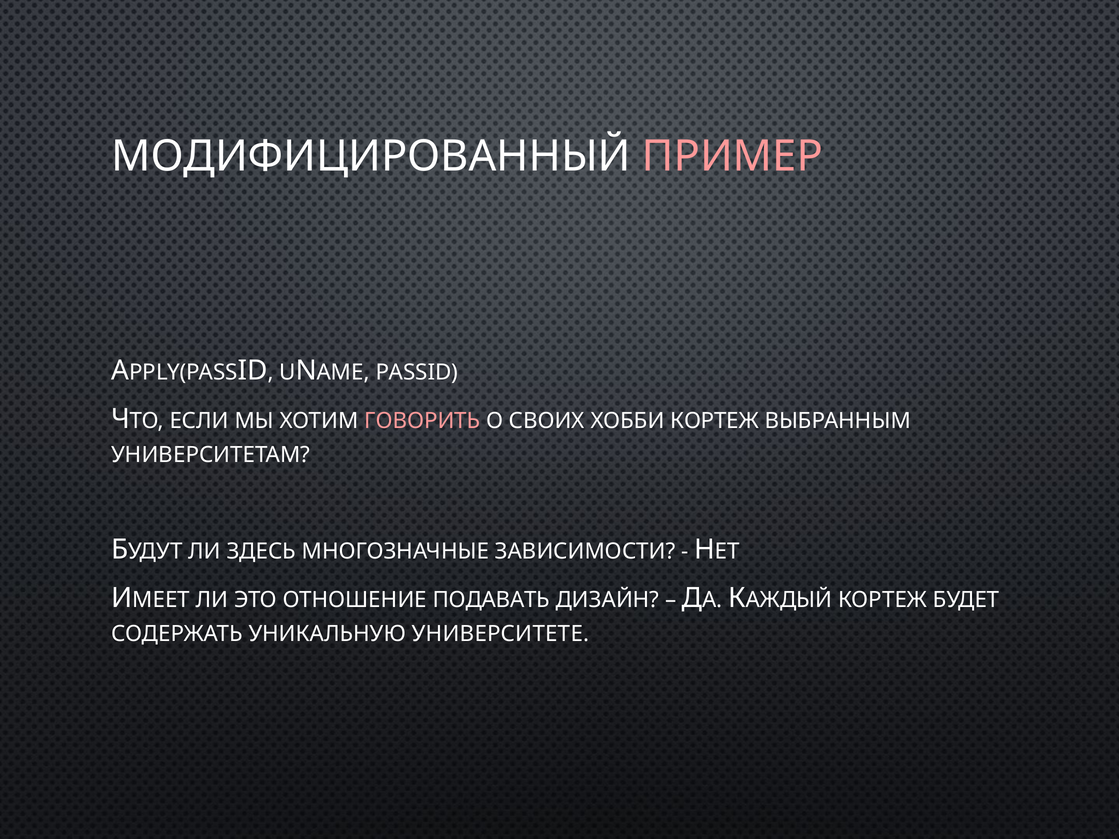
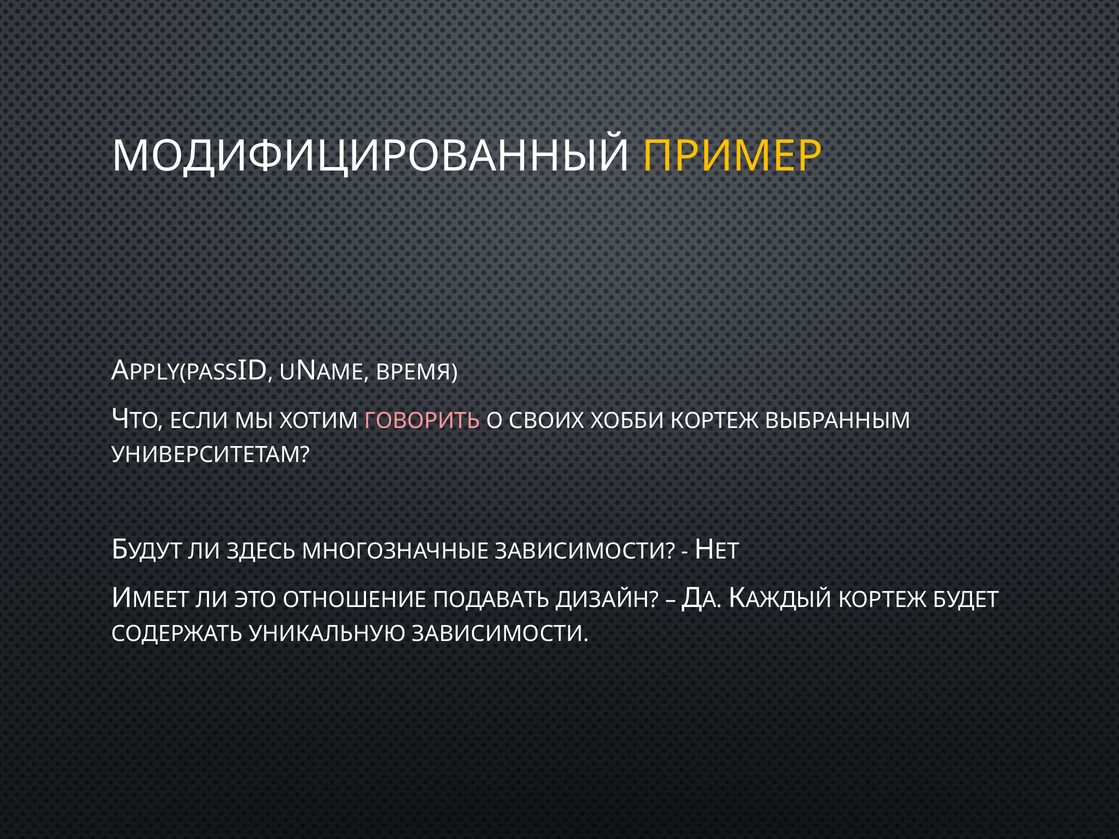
ПРИМЕР colour: pink -> yellow
PASSID: PASSID -> ВРЕМЯ
УНИКАЛЬНУЮ УНИВЕРСИТЕТЕ: УНИВЕРСИТЕТЕ -> ЗАВИСИМОСТИ
